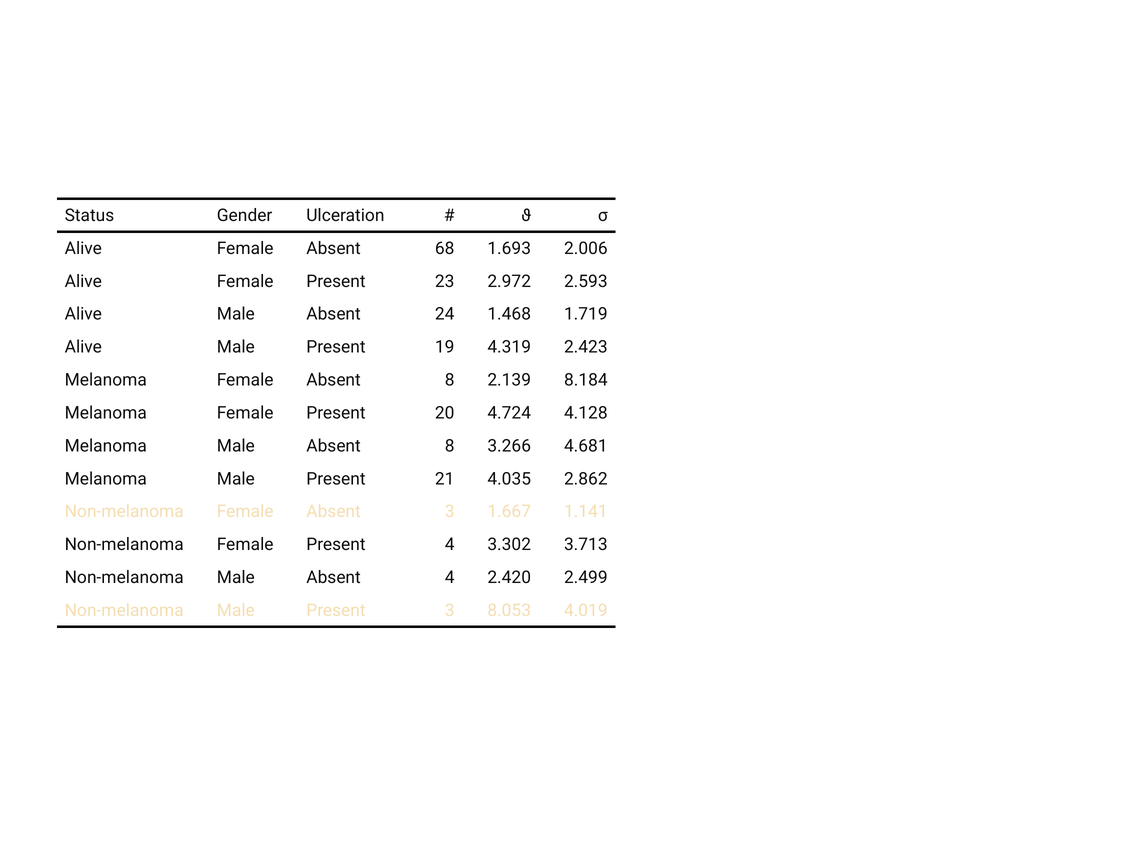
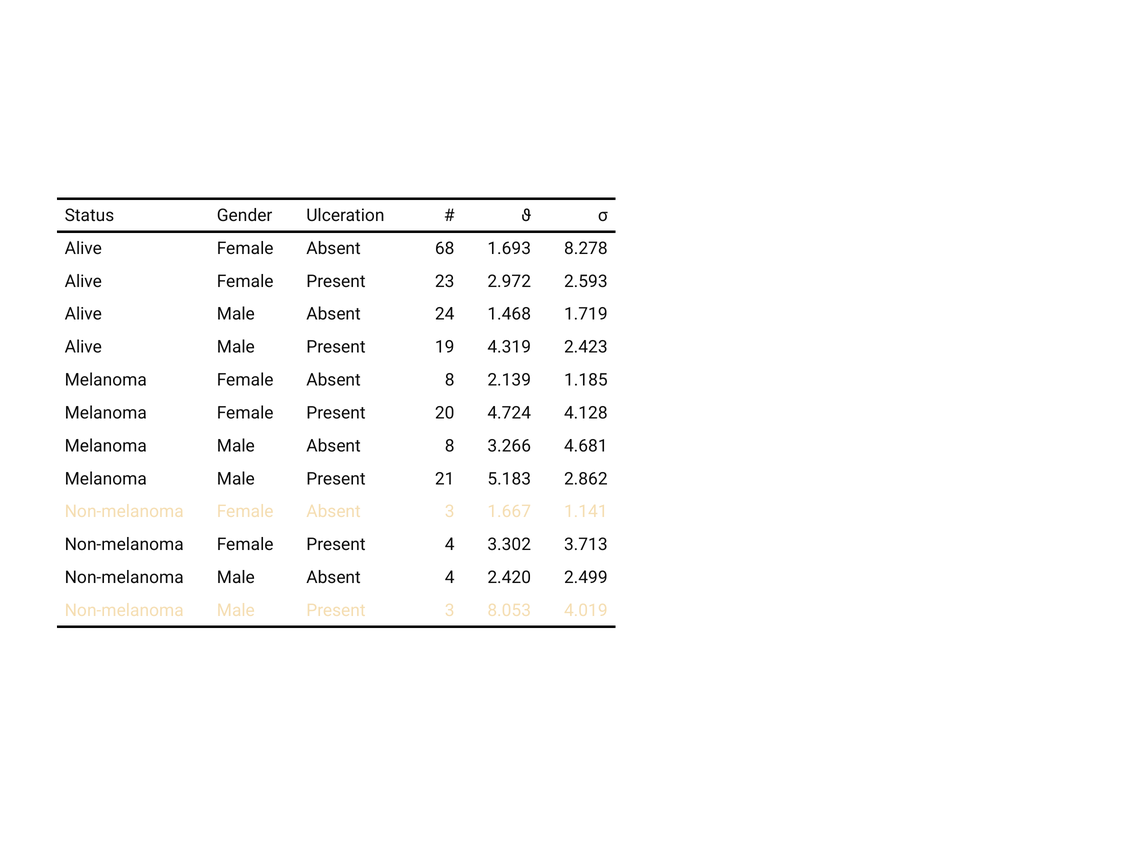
2.006: 2.006 -> 8.278
8.184: 8.184 -> 1.185
4.035: 4.035 -> 5.183
